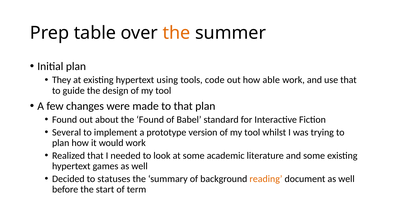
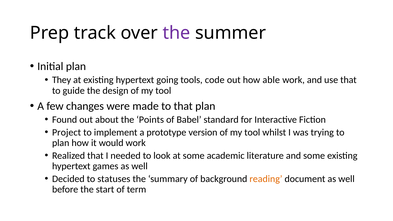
table: table -> track
the at (176, 33) colour: orange -> purple
using: using -> going
the Found: Found -> Points
Several: Several -> Project
